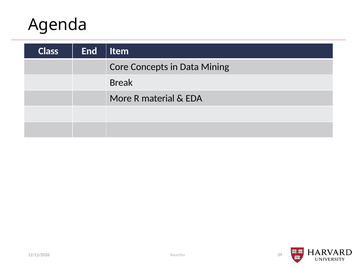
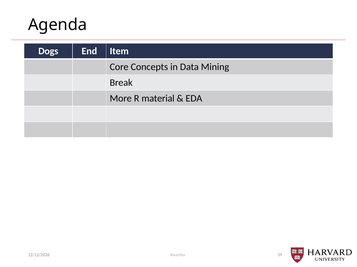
Class: Class -> Dogs
